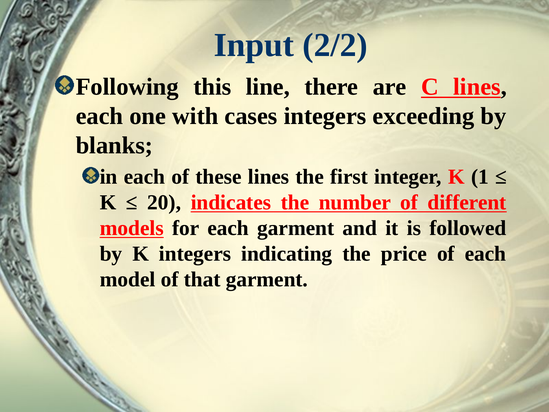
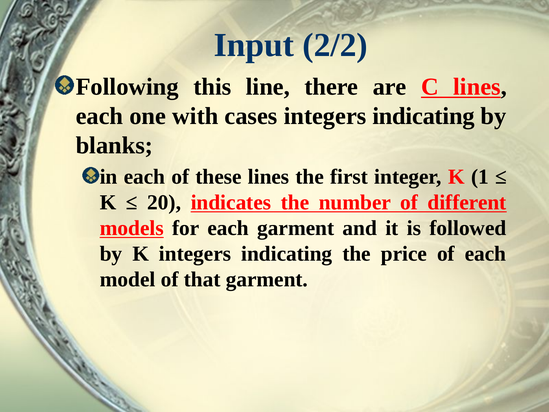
exceeding at (423, 116): exceeding -> indicating
